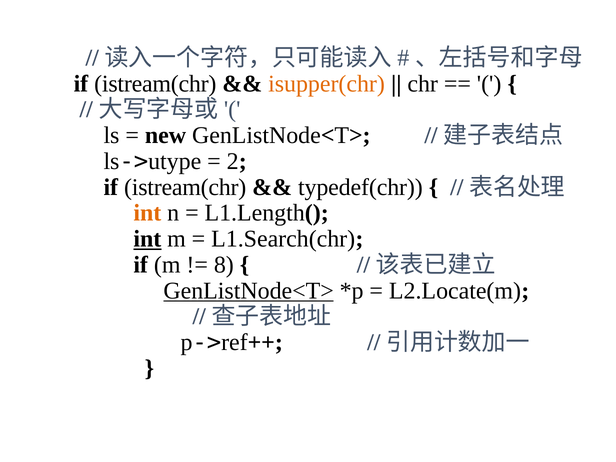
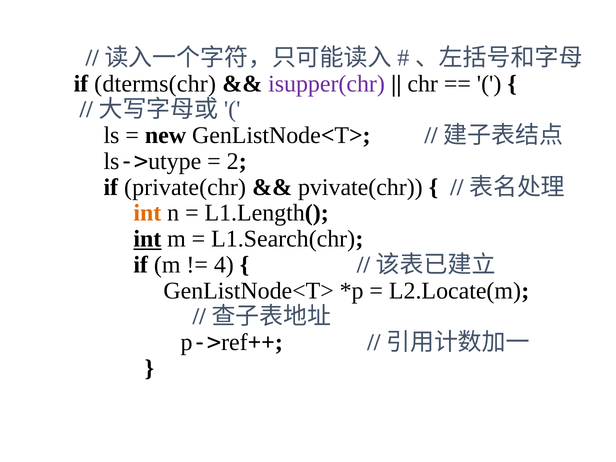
istream(chr at (155, 84): istream(chr -> dterms(chr
isupper(chr colour: orange -> purple
istream(chr at (185, 187): istream(chr -> private(chr
typedef(chr: typedef(chr -> pvivate(chr
8: 8 -> 4
GenListNode<T> at (249, 291) underline: present -> none
